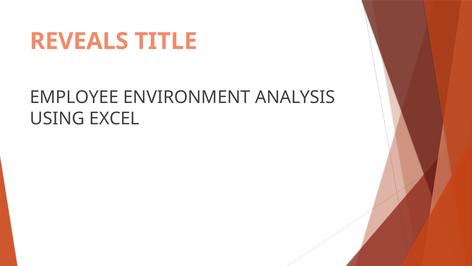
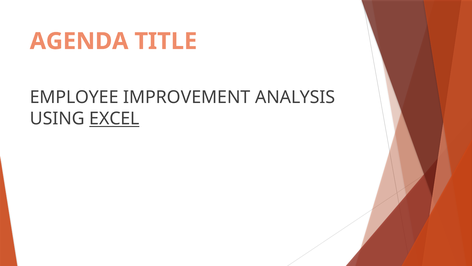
REVEALS: REVEALS -> AGENDA
ENVIRONMENT: ENVIRONMENT -> IMPROVEMENT
EXCEL underline: none -> present
